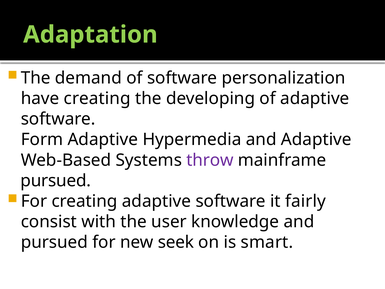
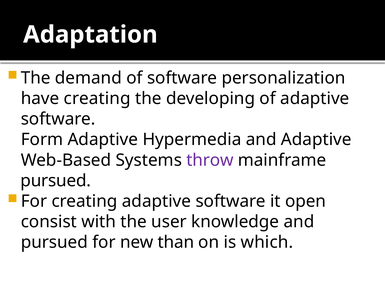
Adaptation colour: light green -> white
fairly: fairly -> open
seek: seek -> than
smart: smart -> which
